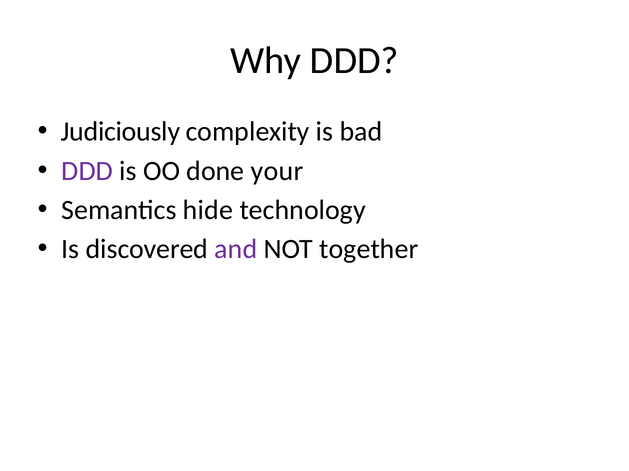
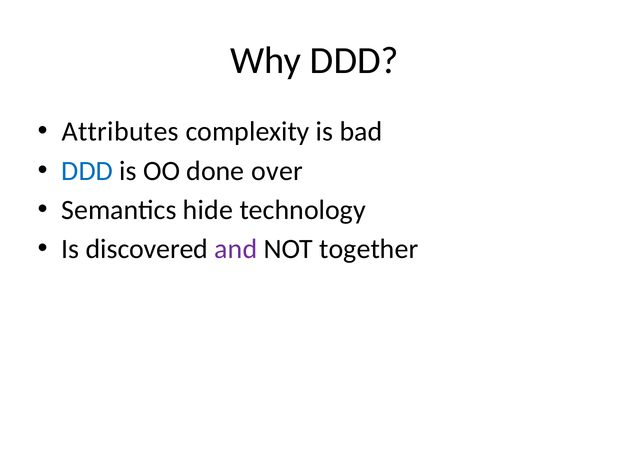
Judiciously: Judiciously -> Attributes
DDD at (87, 171) colour: purple -> blue
your: your -> over
